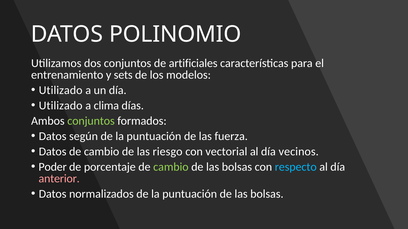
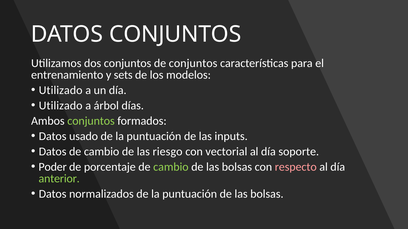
DATOS POLINOMIO: POLINOMIO -> CONJUNTOS
de artificiales: artificiales -> conjuntos
clima: clima -> árbol
según: según -> usado
fuerza: fuerza -> inputs
vecinos: vecinos -> soporte
respecto colour: light blue -> pink
anterior colour: pink -> light green
